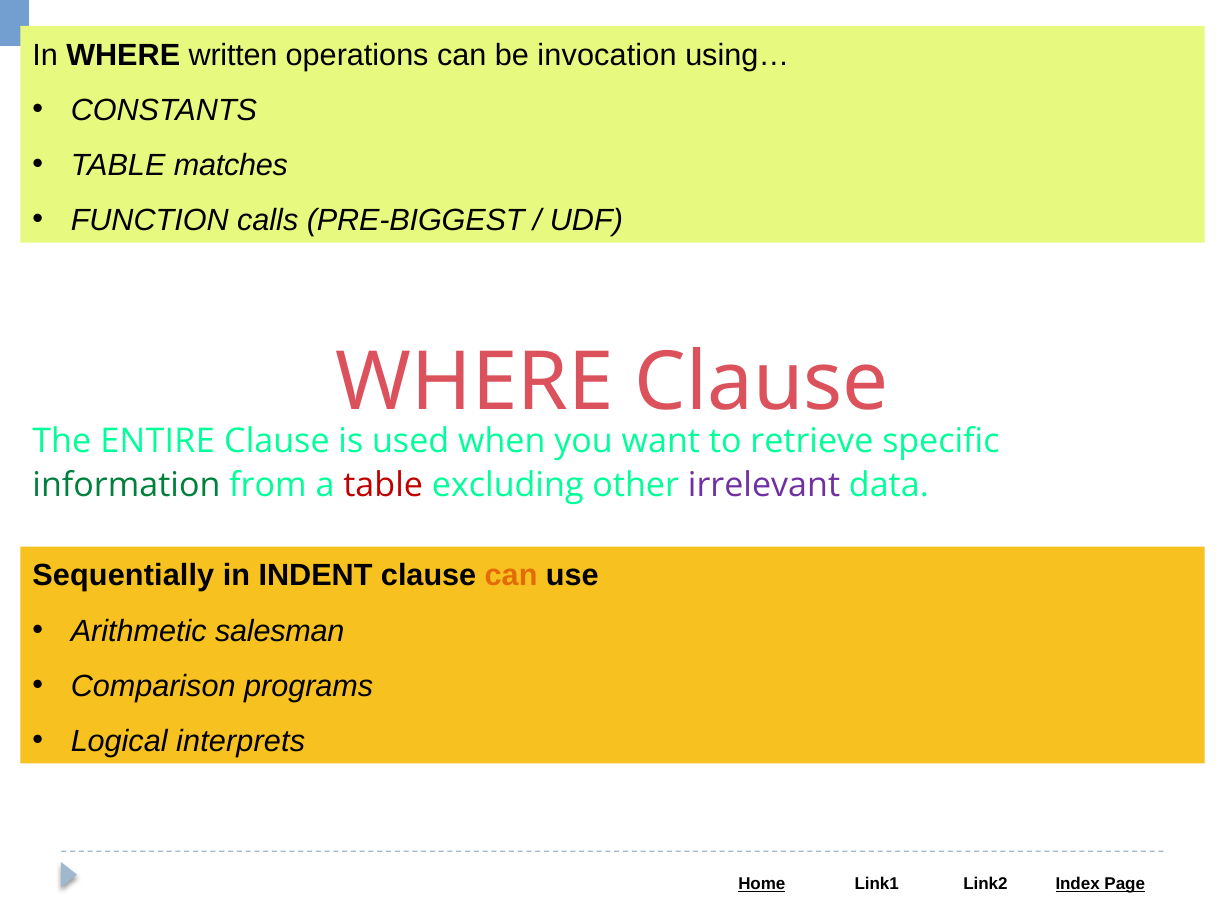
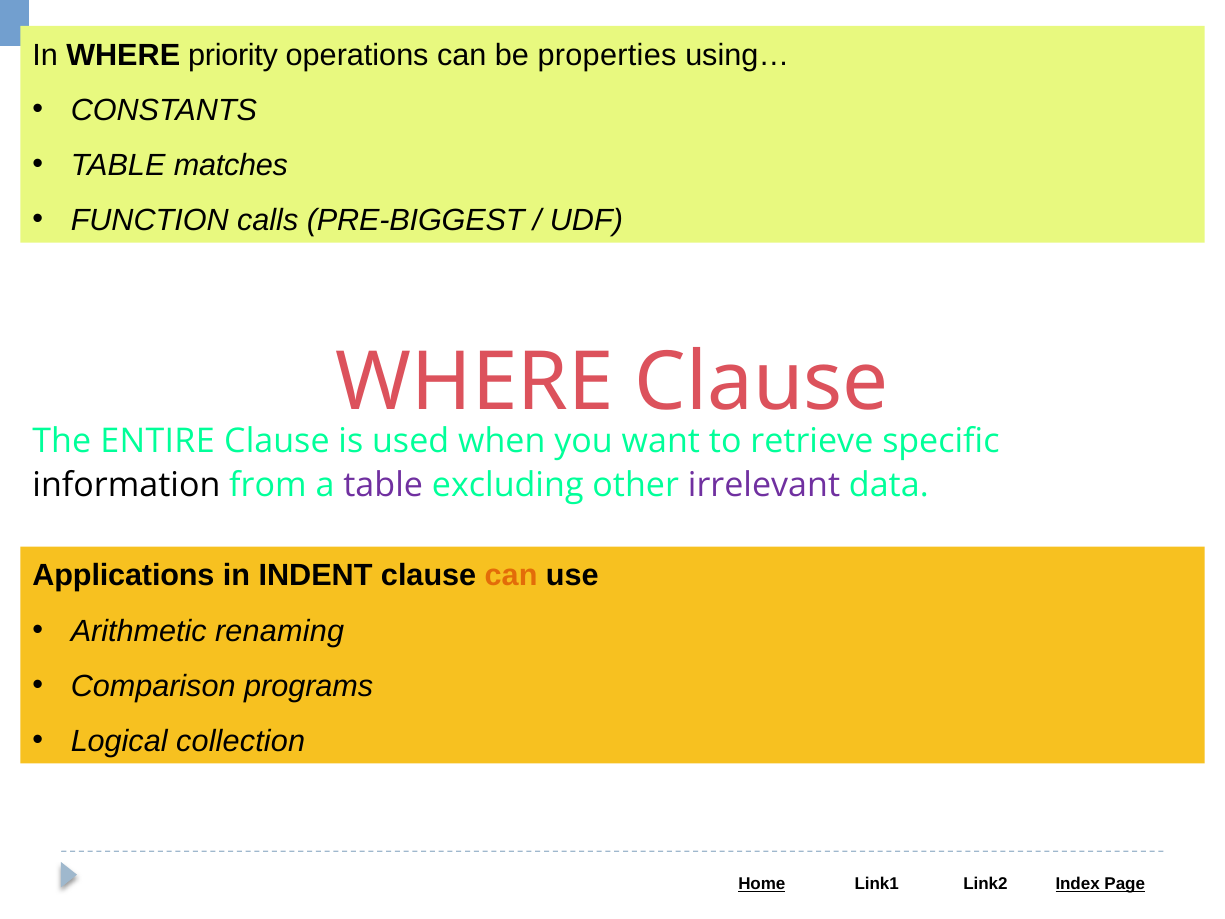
written: written -> priority
invocation: invocation -> properties
information colour: green -> black
table at (383, 485) colour: red -> purple
Sequentially: Sequentially -> Applications
salesman: salesman -> renaming
interprets: interprets -> collection
